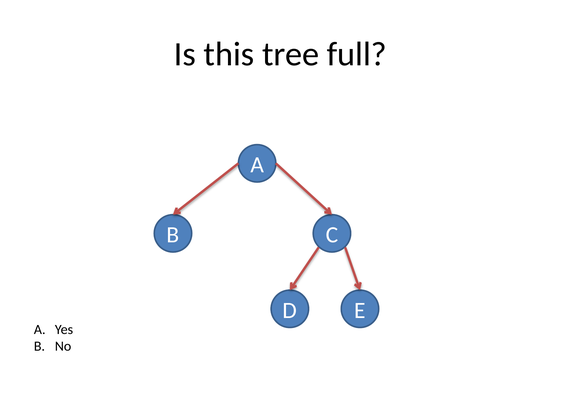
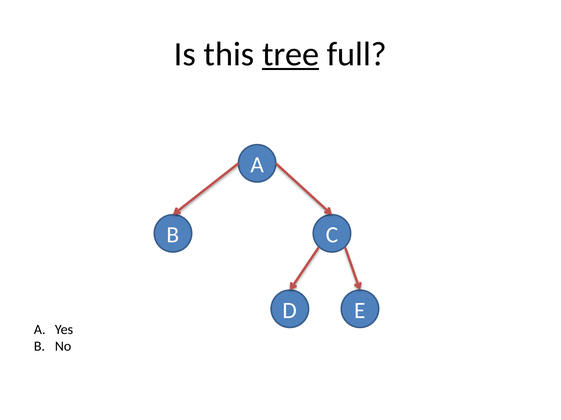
tree underline: none -> present
